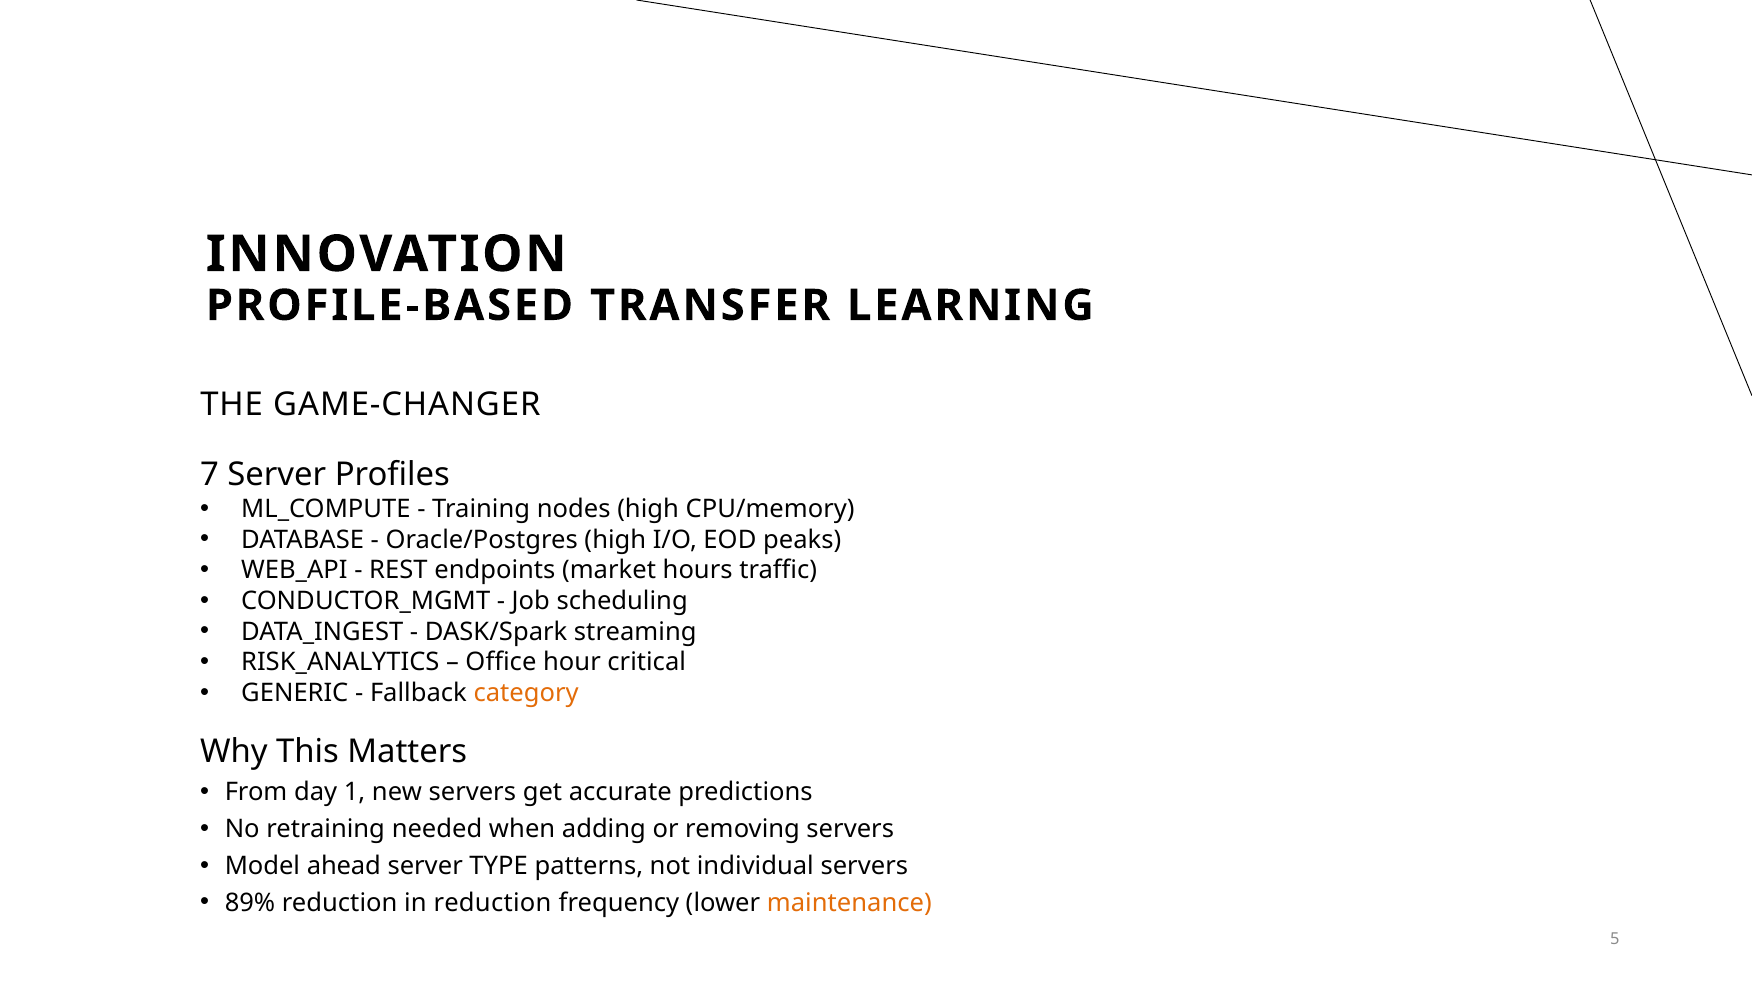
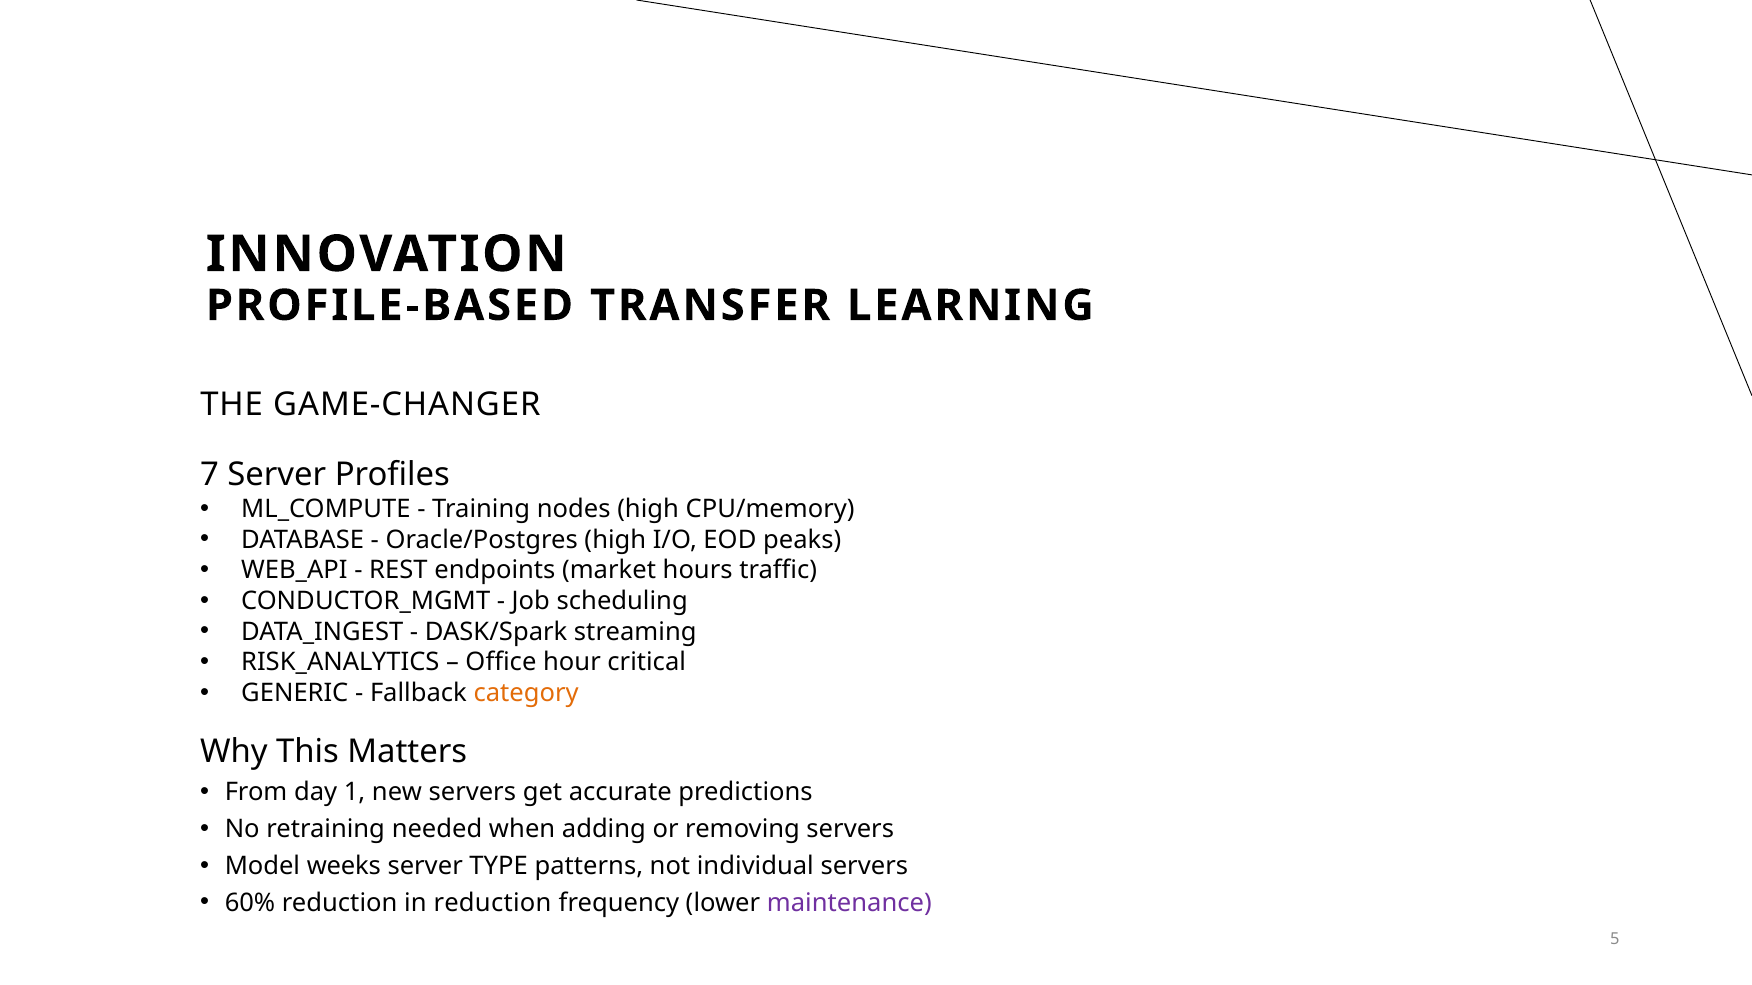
ahead: ahead -> weeks
89%: 89% -> 60%
maintenance colour: orange -> purple
